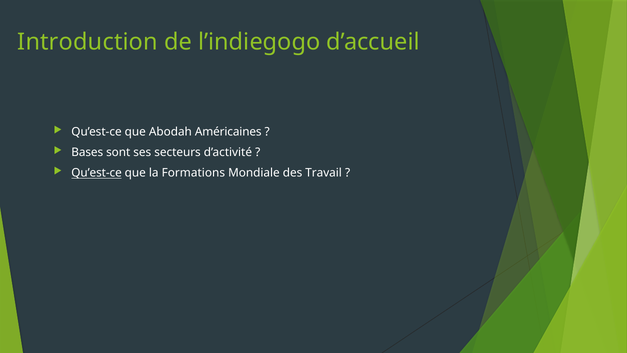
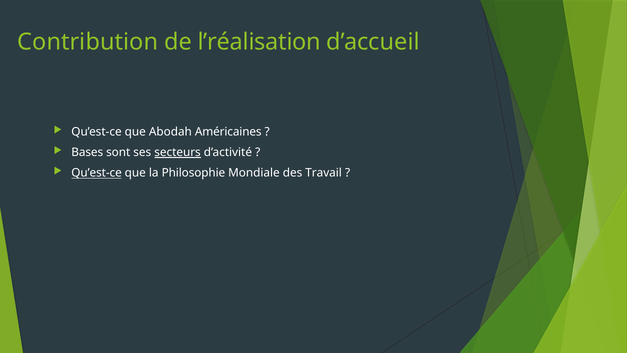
Introduction: Introduction -> Contribution
l’indiegogo: l’indiegogo -> l’réalisation
secteurs underline: none -> present
Formations: Formations -> Philosophie
